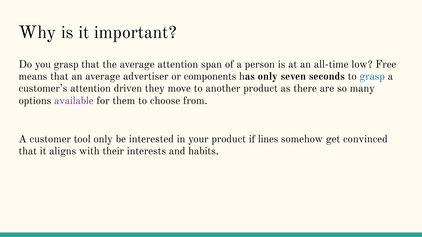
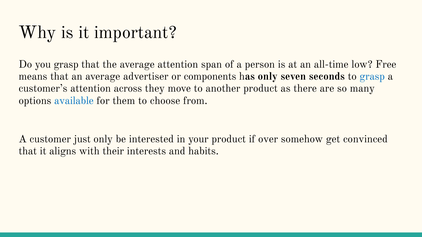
driven: driven -> across
available colour: purple -> blue
tool: tool -> just
lines: lines -> over
